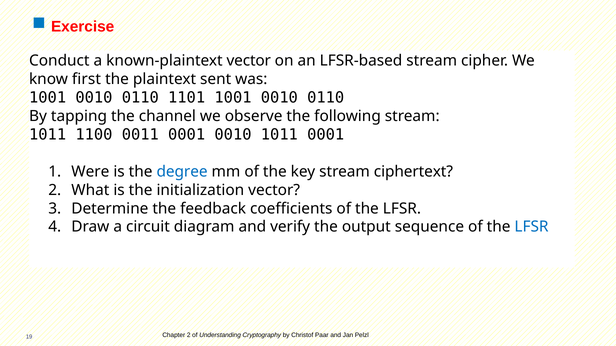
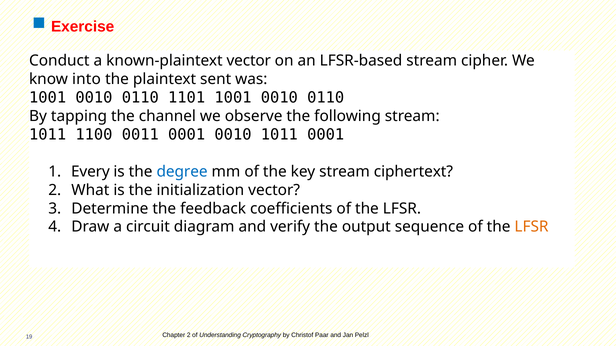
first: first -> into
Were: Were -> Every
LFSR at (532, 227) colour: blue -> orange
